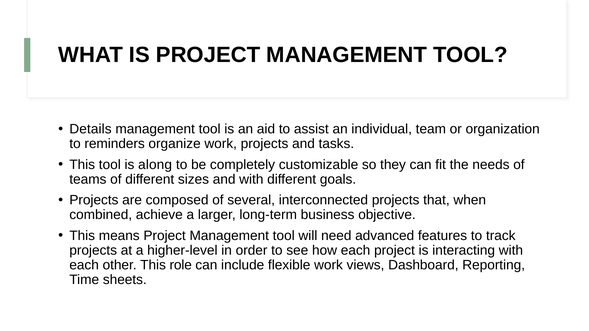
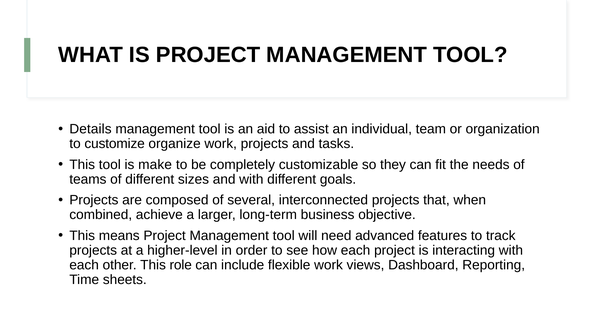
reminders: reminders -> customize
along: along -> make
